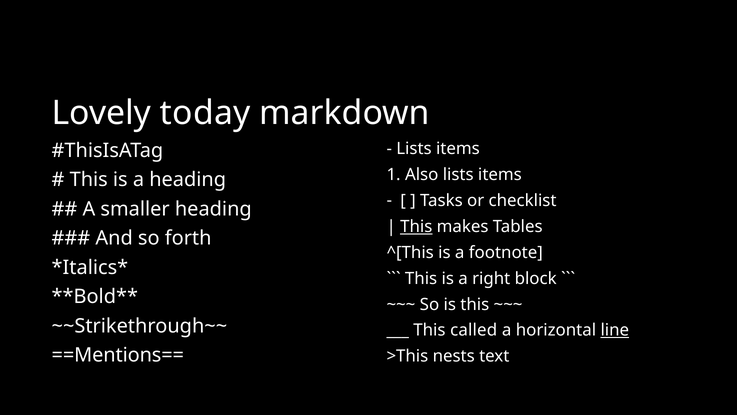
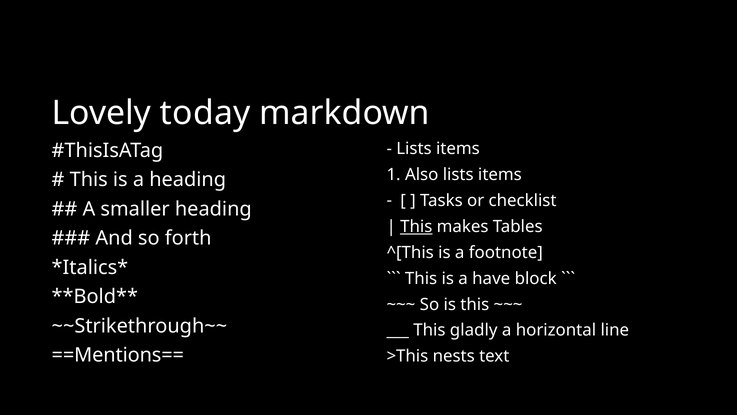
right: right -> have
called: called -> gladly
line underline: present -> none
